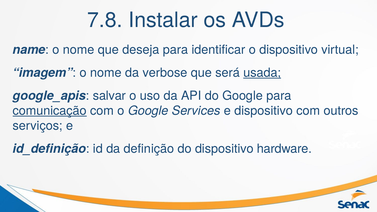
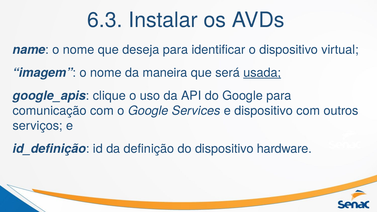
7.8: 7.8 -> 6.3
verbose: verbose -> maneira
salvar: salvar -> clique
comunicação underline: present -> none
